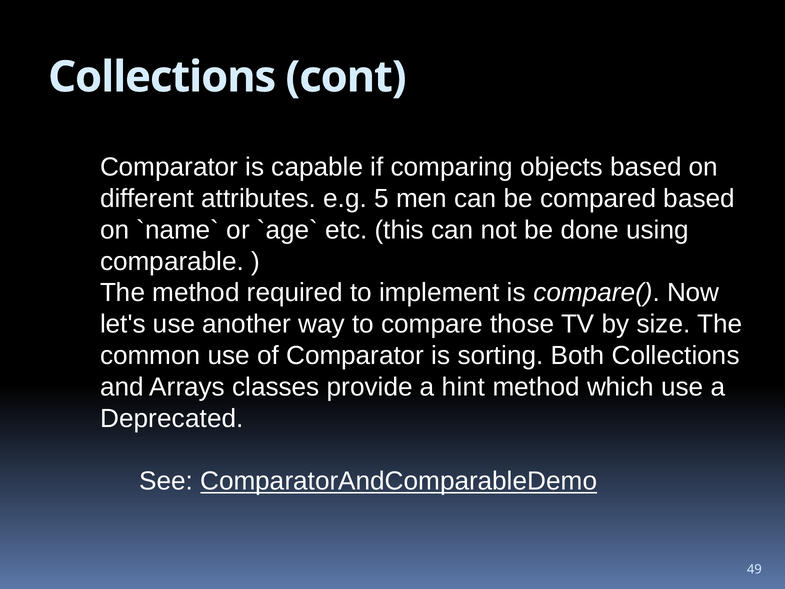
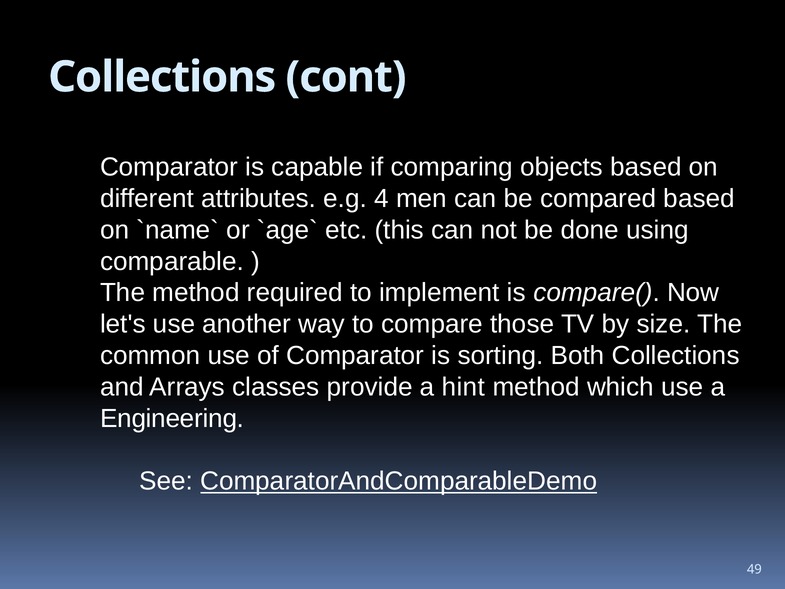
5: 5 -> 4
Deprecated: Deprecated -> Engineering
